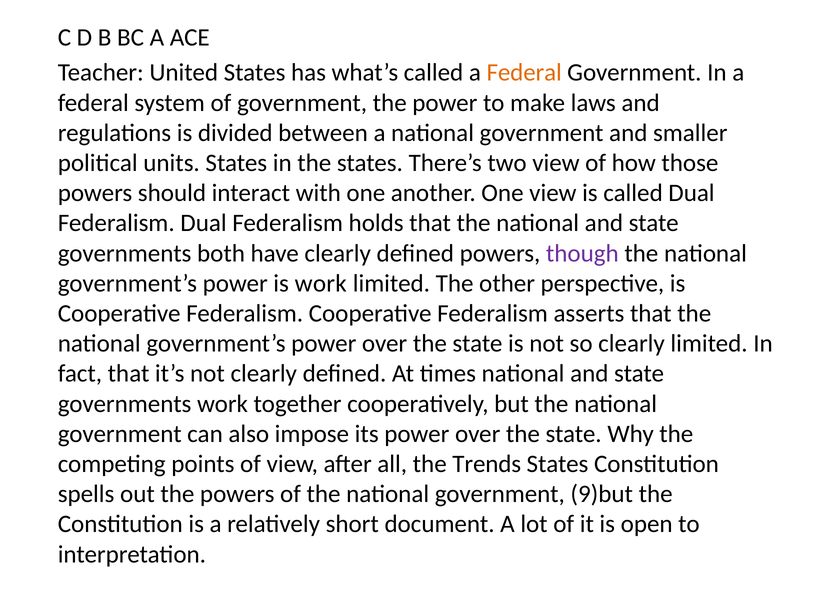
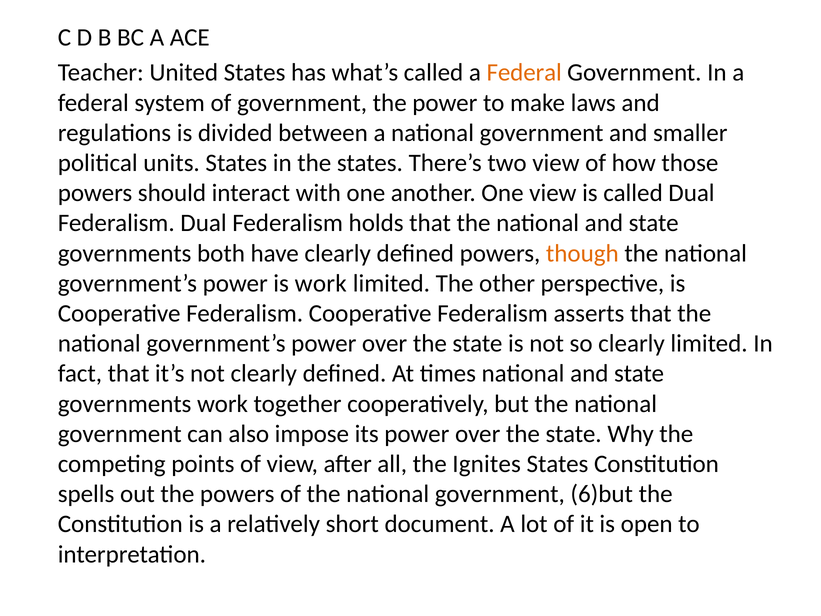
though colour: purple -> orange
Trends: Trends -> Ignites
9)but: 9)but -> 6)but
